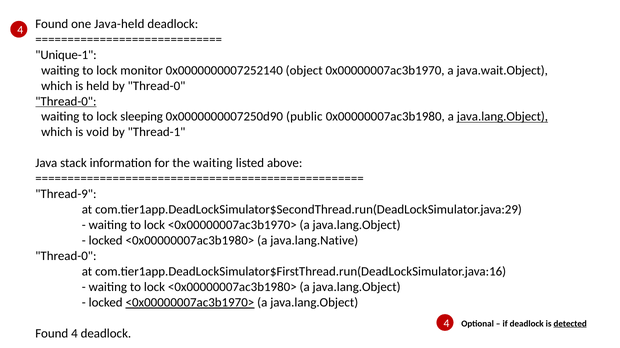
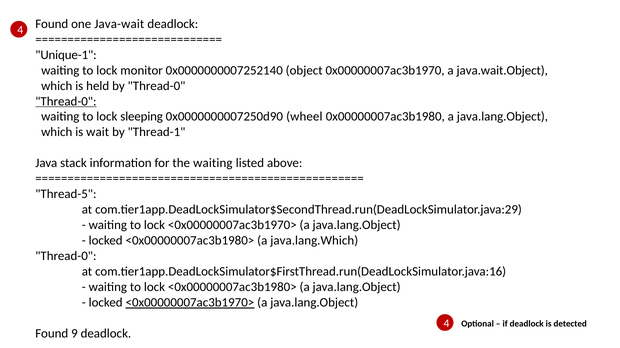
Java-held: Java-held -> Java-wait
public: public -> wheel
java.lang.Object at (502, 117) underline: present -> none
void: void -> wait
Thread-9: Thread-9 -> Thread-5
java.lang.Native: java.lang.Native -> java.lang.Which
detected underline: present -> none
Found 4: 4 -> 9
